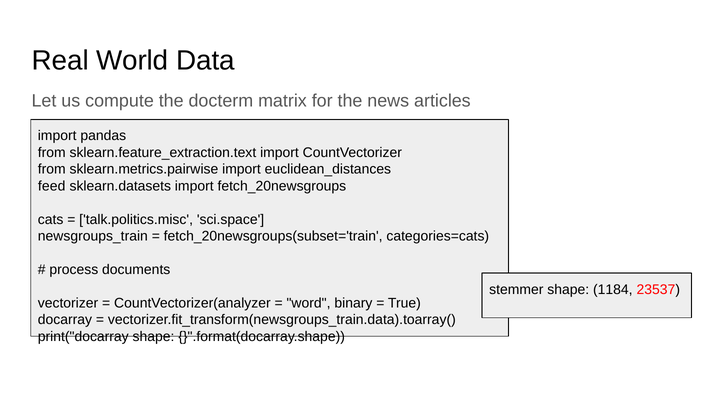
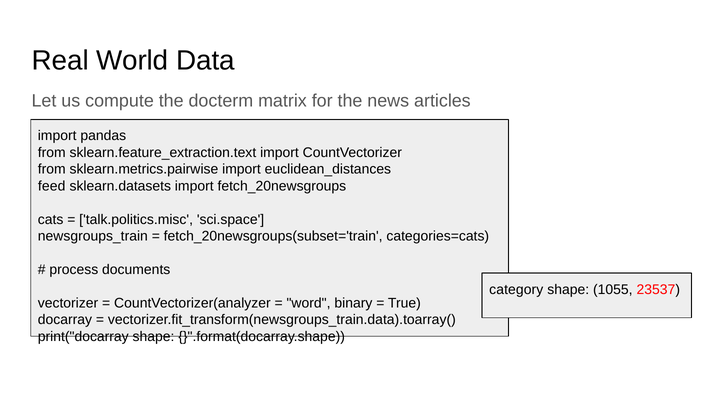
stemmer: stemmer -> category
1184: 1184 -> 1055
